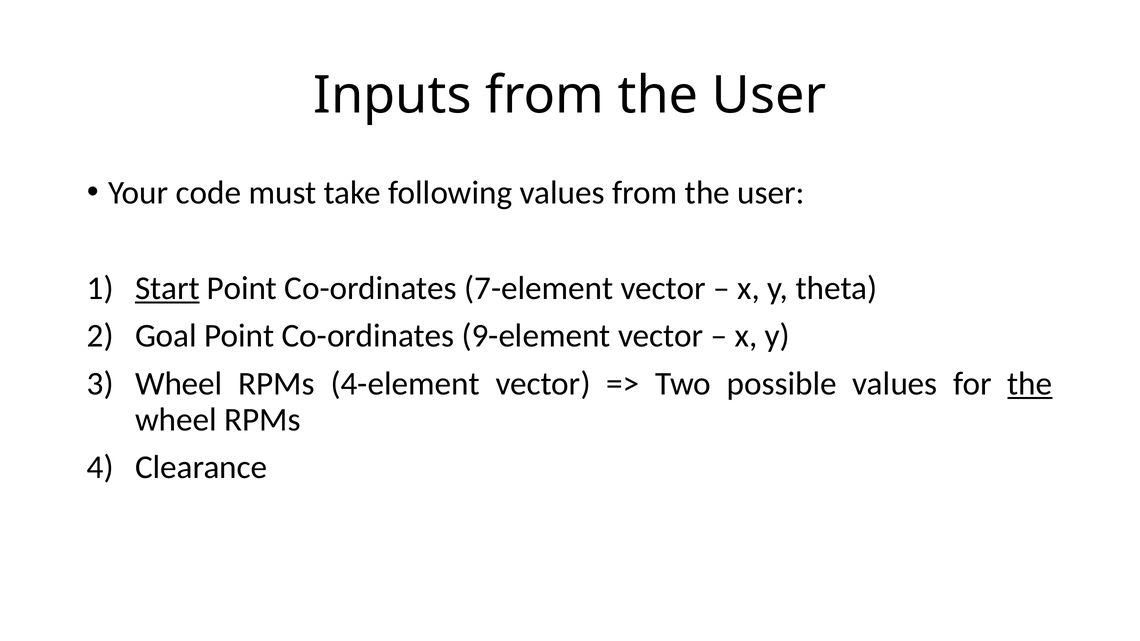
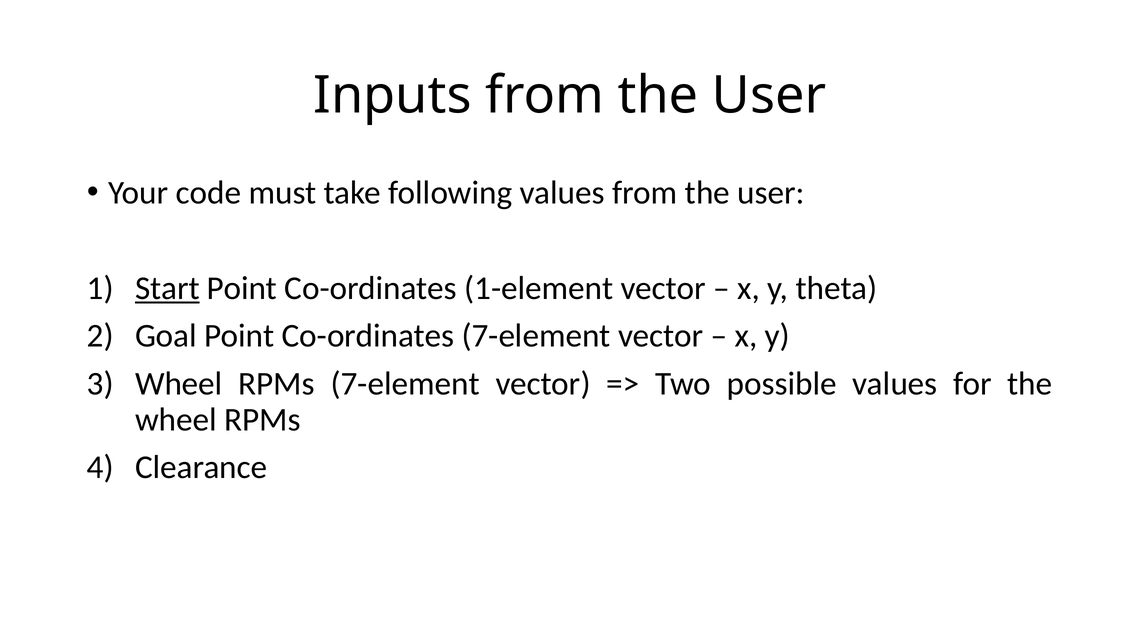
7-element: 7-element -> 1-element
Co-ordinates 9-element: 9-element -> 7-element
RPMs 4-element: 4-element -> 7-element
the at (1030, 384) underline: present -> none
